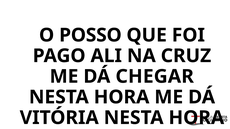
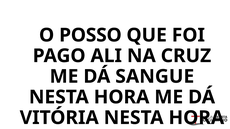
CHEGAR: CHEGAR -> SANGUE
